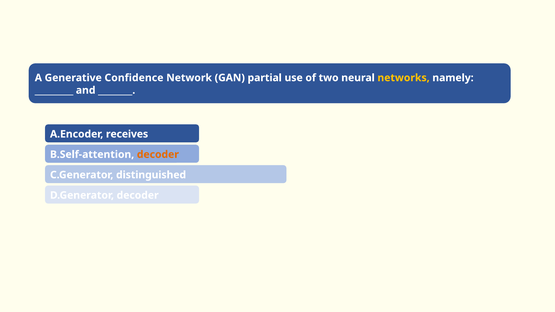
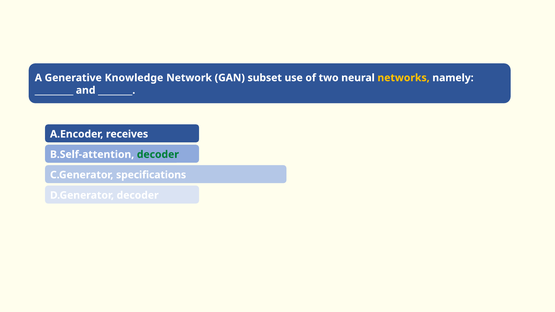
Confidence: Confidence -> Knowledge
partial: partial -> subset
decoder at (158, 155) colour: orange -> green
distinguished: distinguished -> specifications
